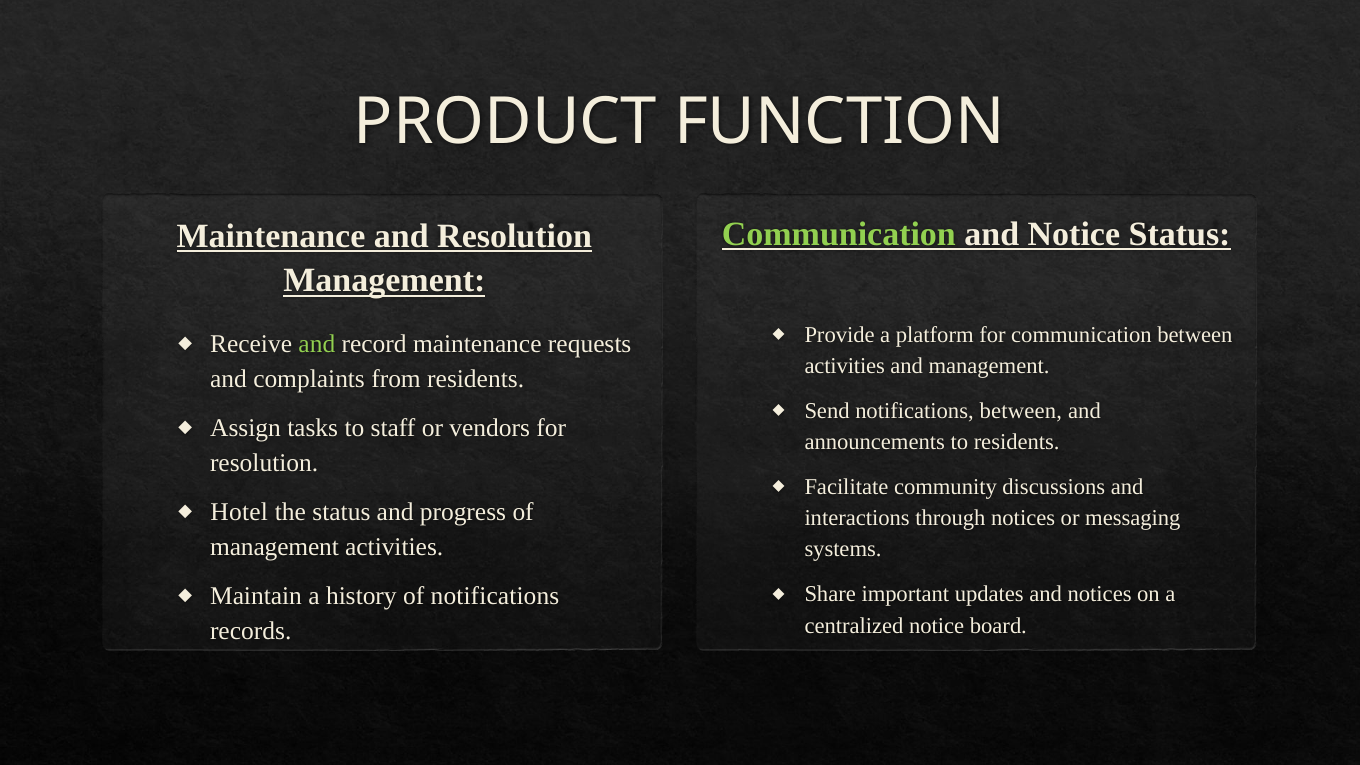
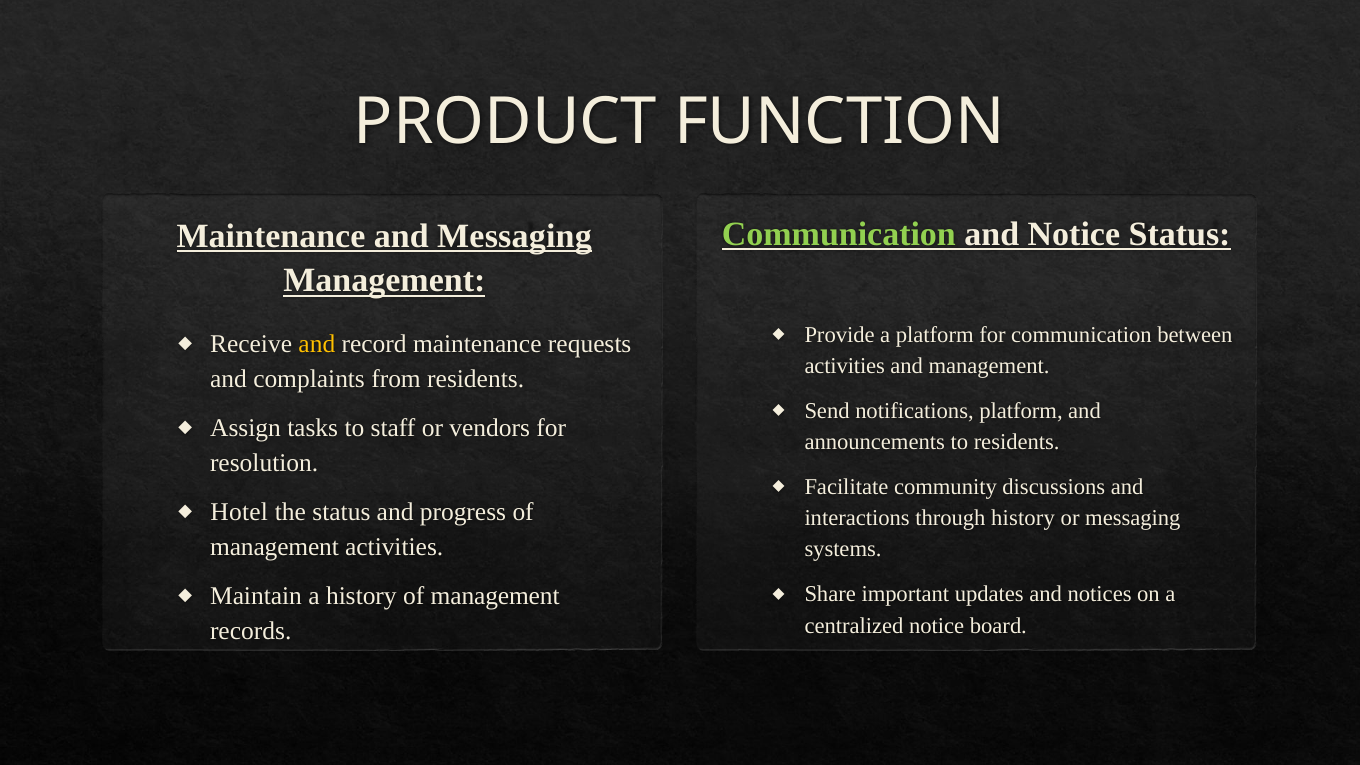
and Resolution: Resolution -> Messaging
and at (317, 344) colour: light green -> yellow
notifications between: between -> platform
through notices: notices -> history
history of notifications: notifications -> management
